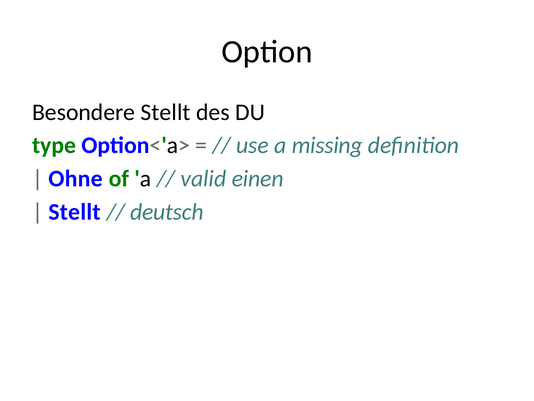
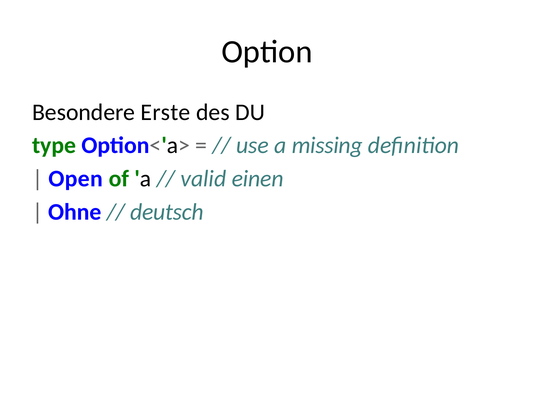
Besondere Stellt: Stellt -> Erste
Ohne: Ohne -> Open
Stellt at (75, 212): Stellt -> Ohne
